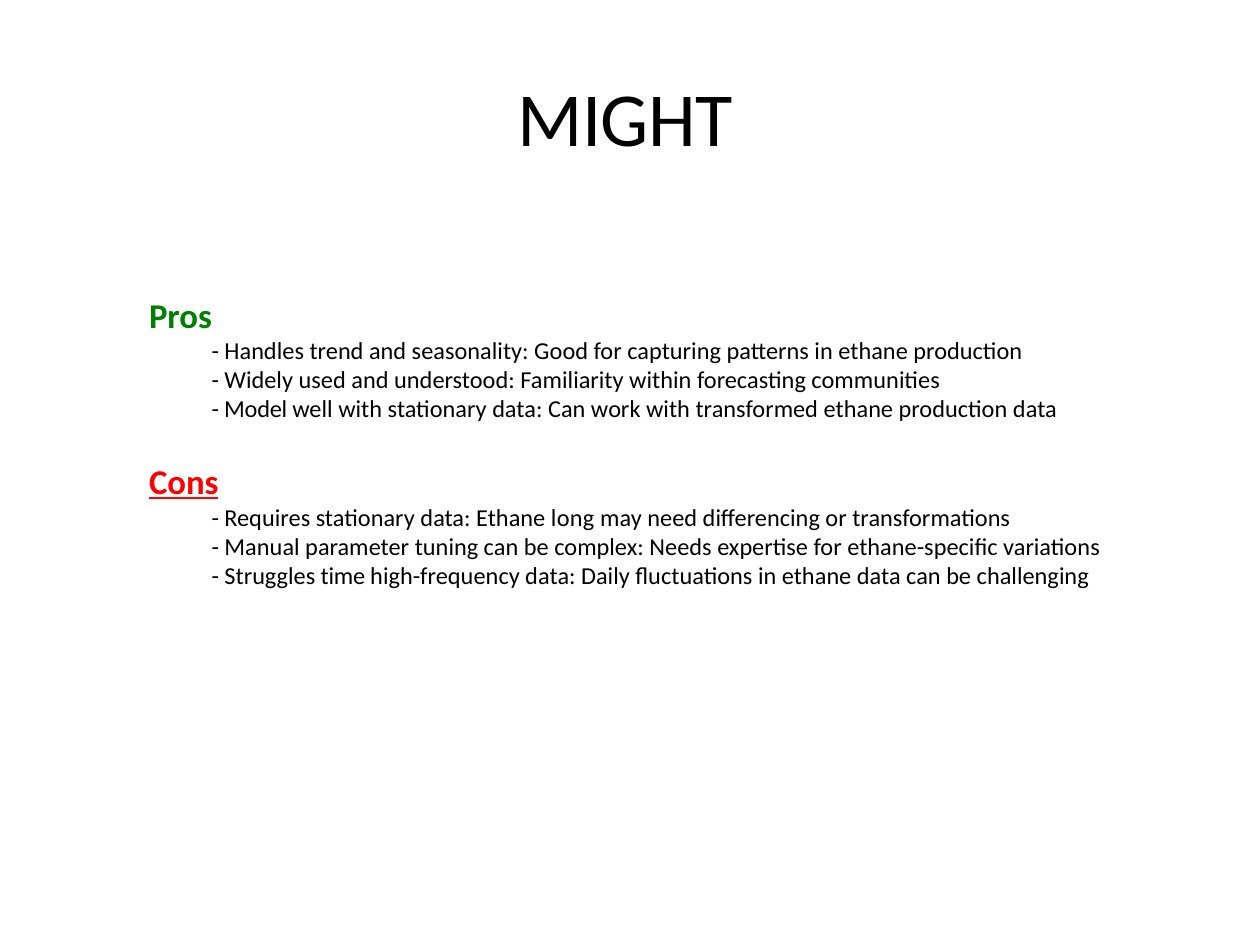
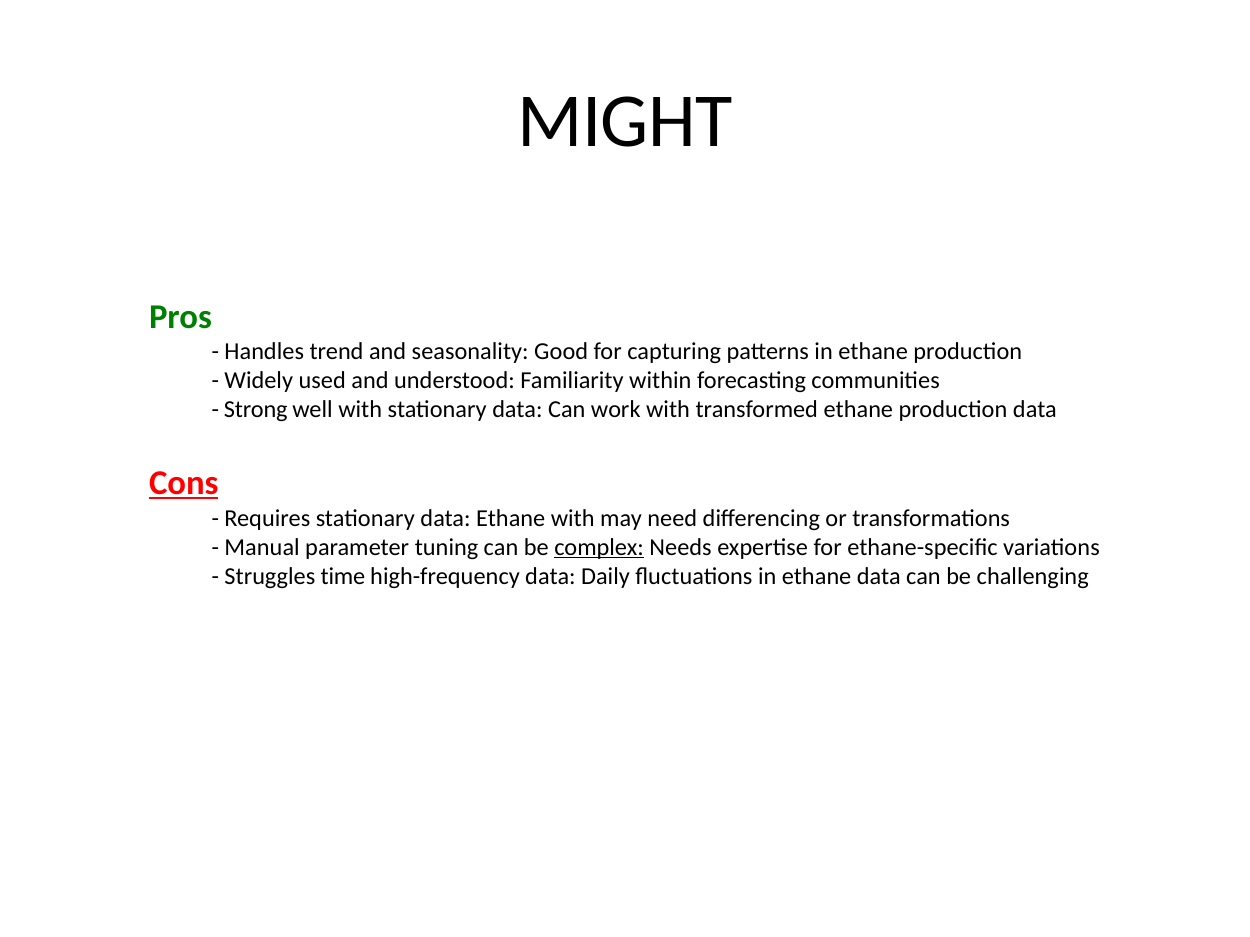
Model: Model -> Strong
Ethane long: long -> with
complex underline: none -> present
